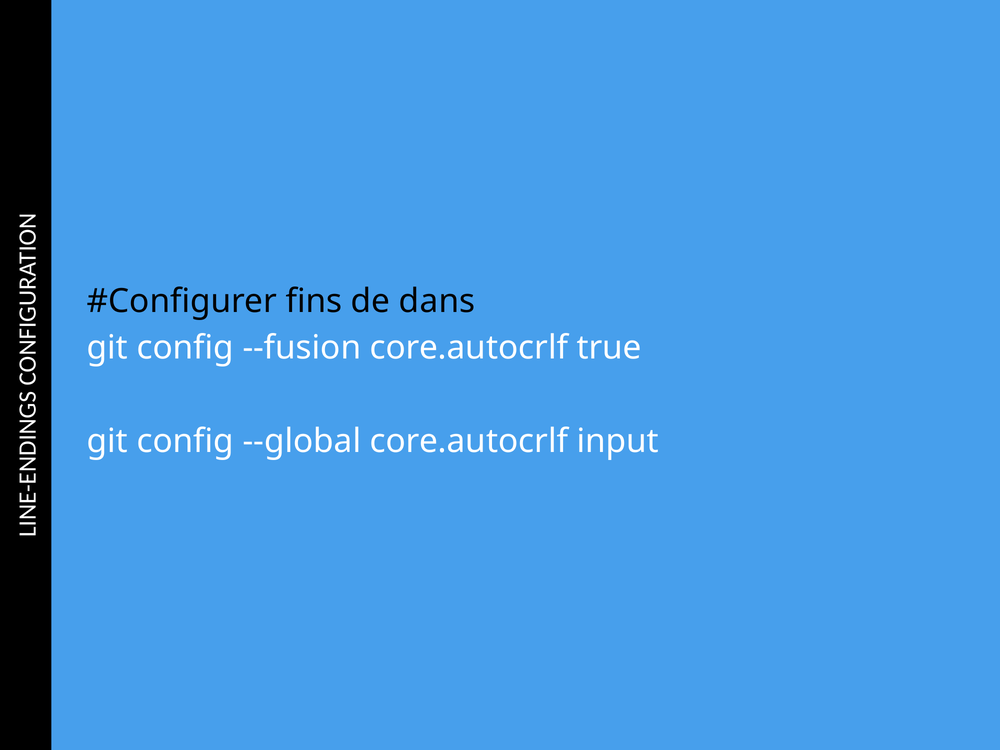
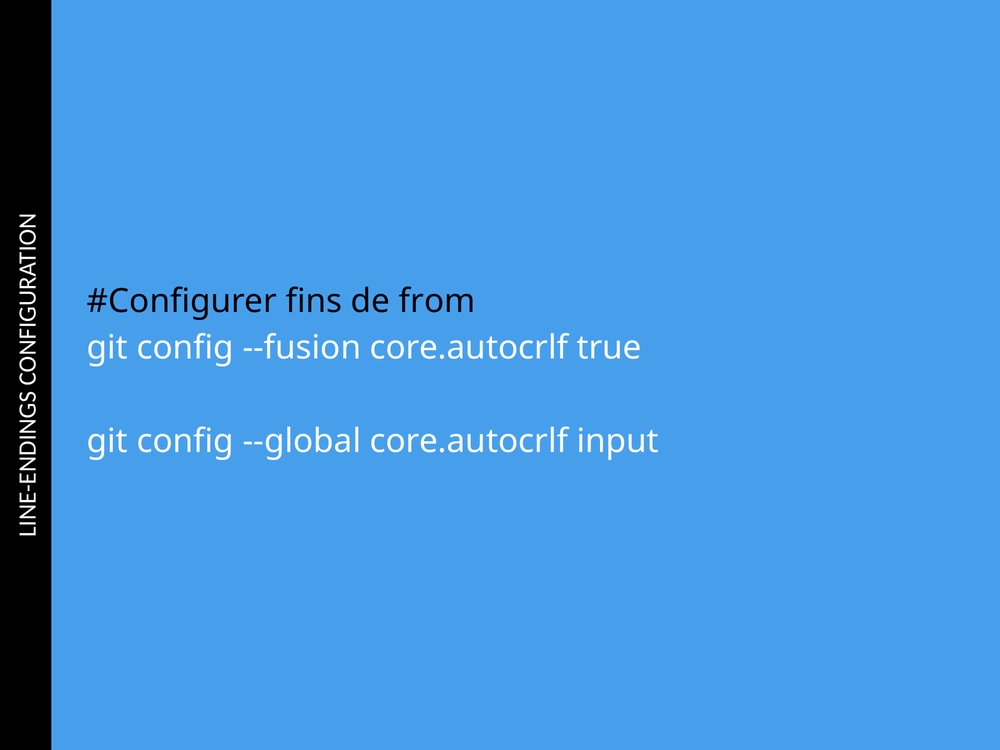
dans: dans -> from
